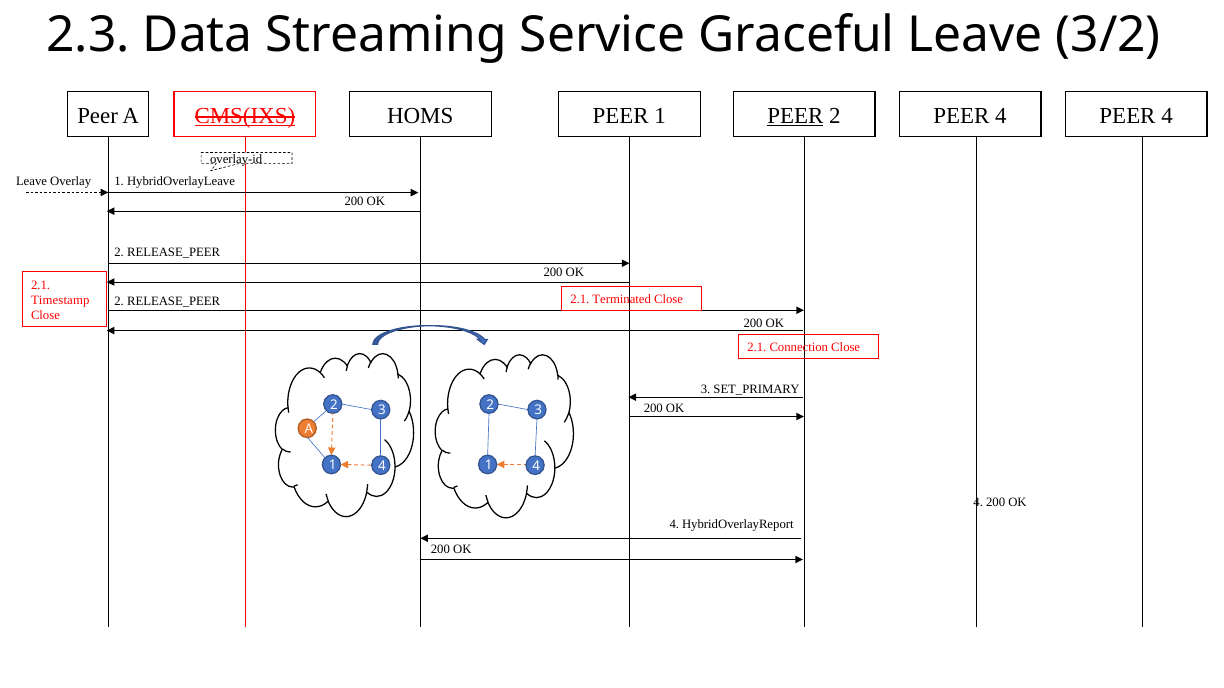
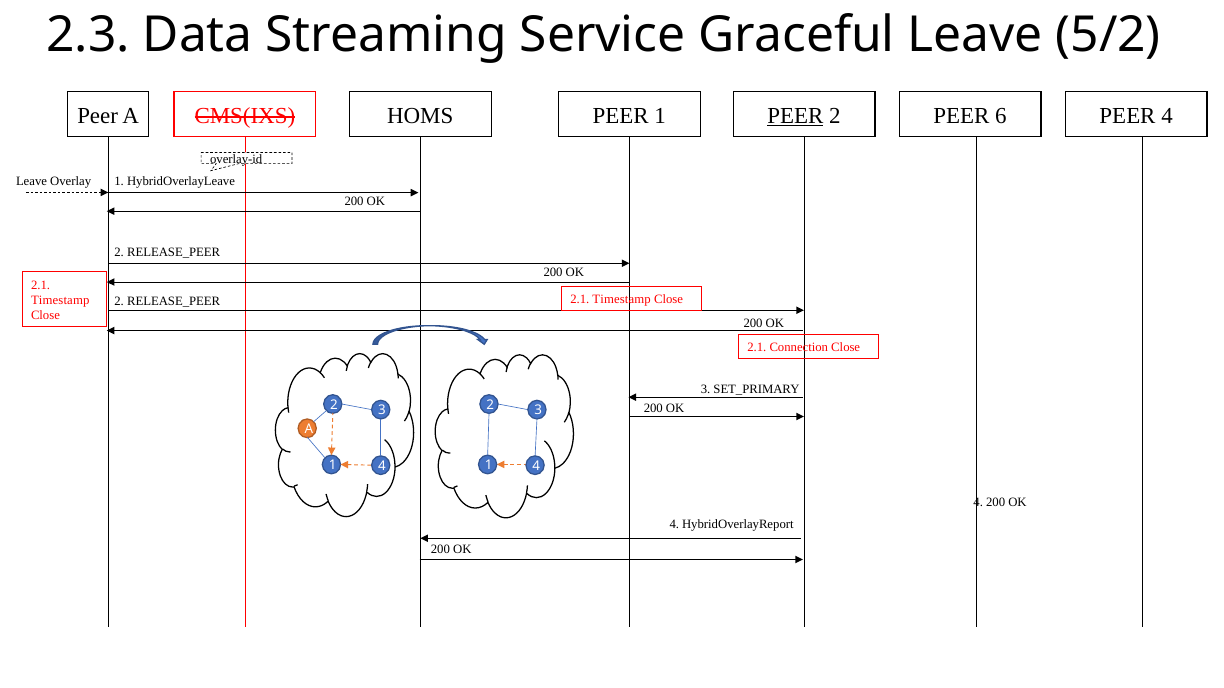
3/2: 3/2 -> 5/2
CMS(IXS underline: present -> none
2 PEER 4: 4 -> 6
Terminated at (622, 299): Terminated -> Timestamp
